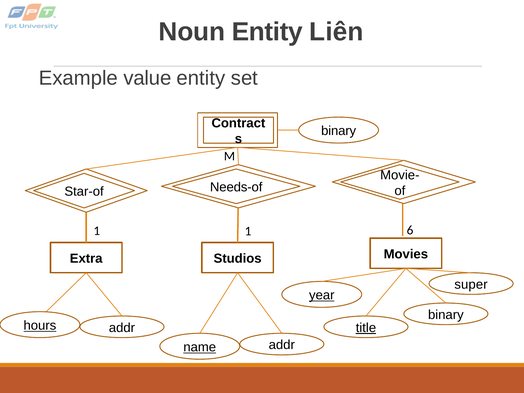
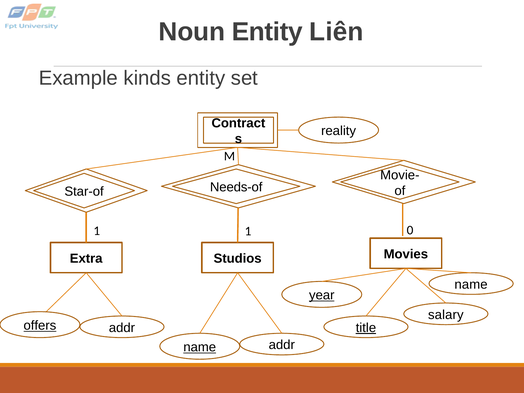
value: value -> kinds
binary at (339, 131): binary -> reality
6: 6 -> 0
super at (471, 284): super -> name
binary at (446, 315): binary -> salary
hours: hours -> offers
